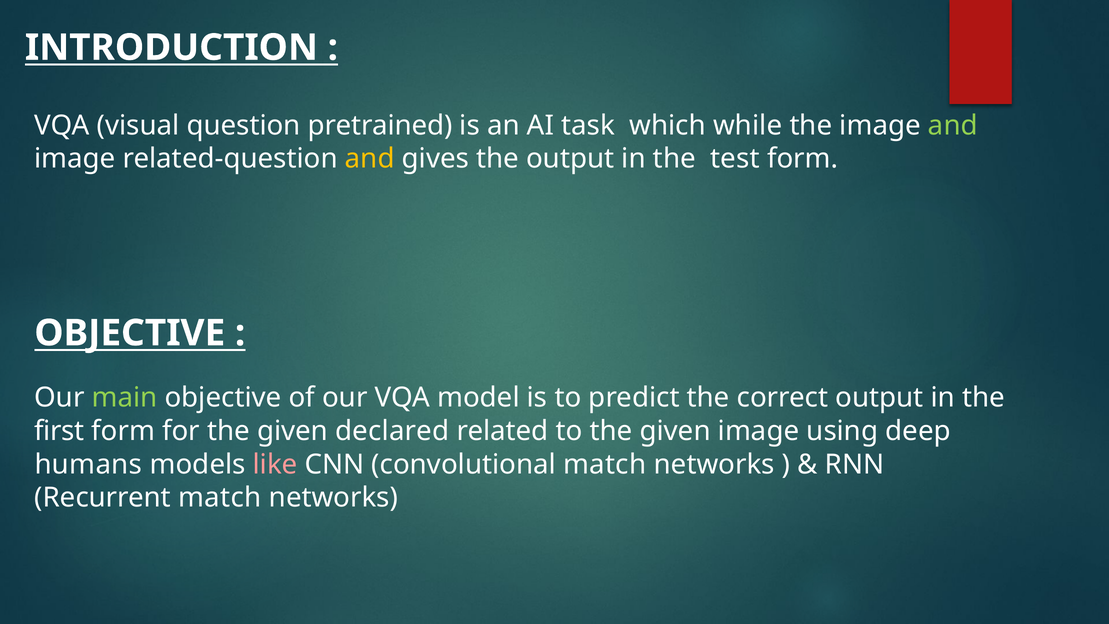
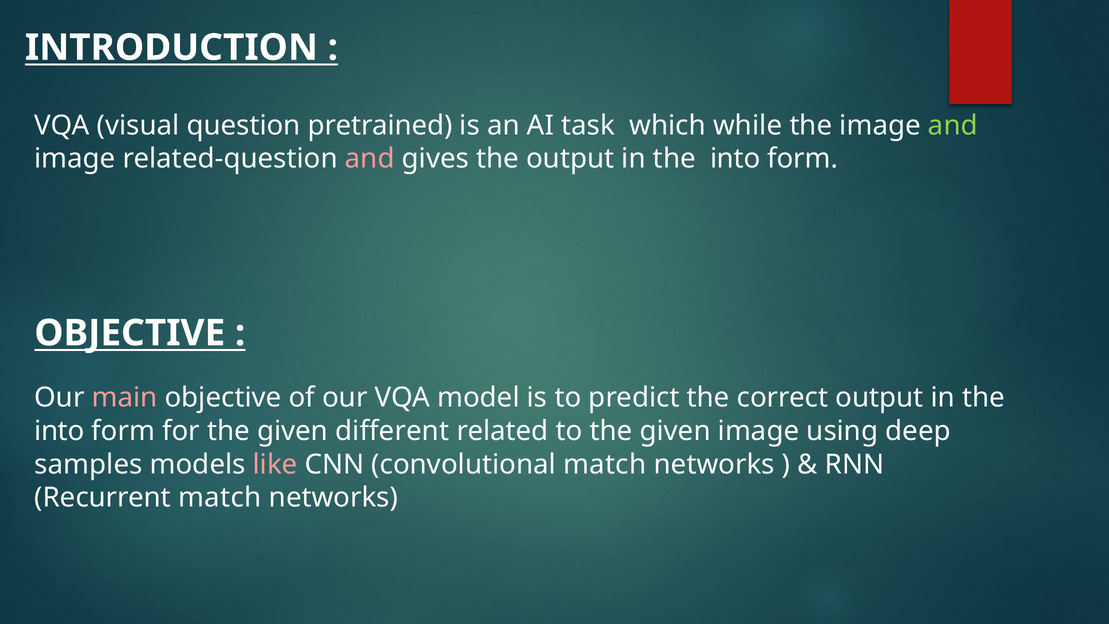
and at (370, 159) colour: yellow -> pink
test at (735, 159): test -> into
main colour: light green -> pink
first at (59, 431): first -> into
declared: declared -> different
humans: humans -> samples
